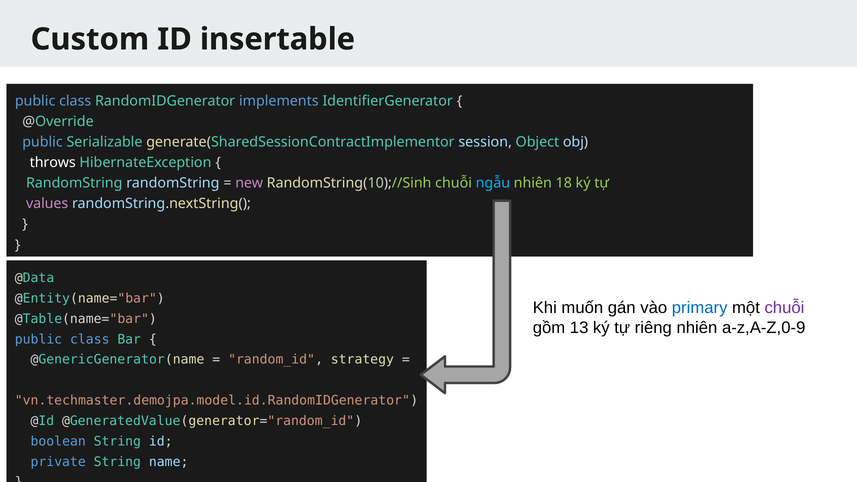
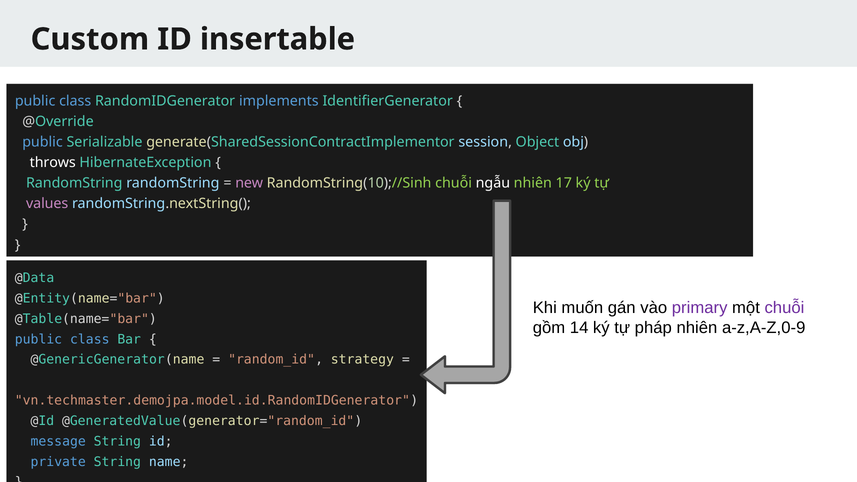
ngẫu colour: light blue -> white
18: 18 -> 17
primary colour: blue -> purple
13: 13 -> 14
riêng: riêng -> pháp
boolean: boolean -> message
